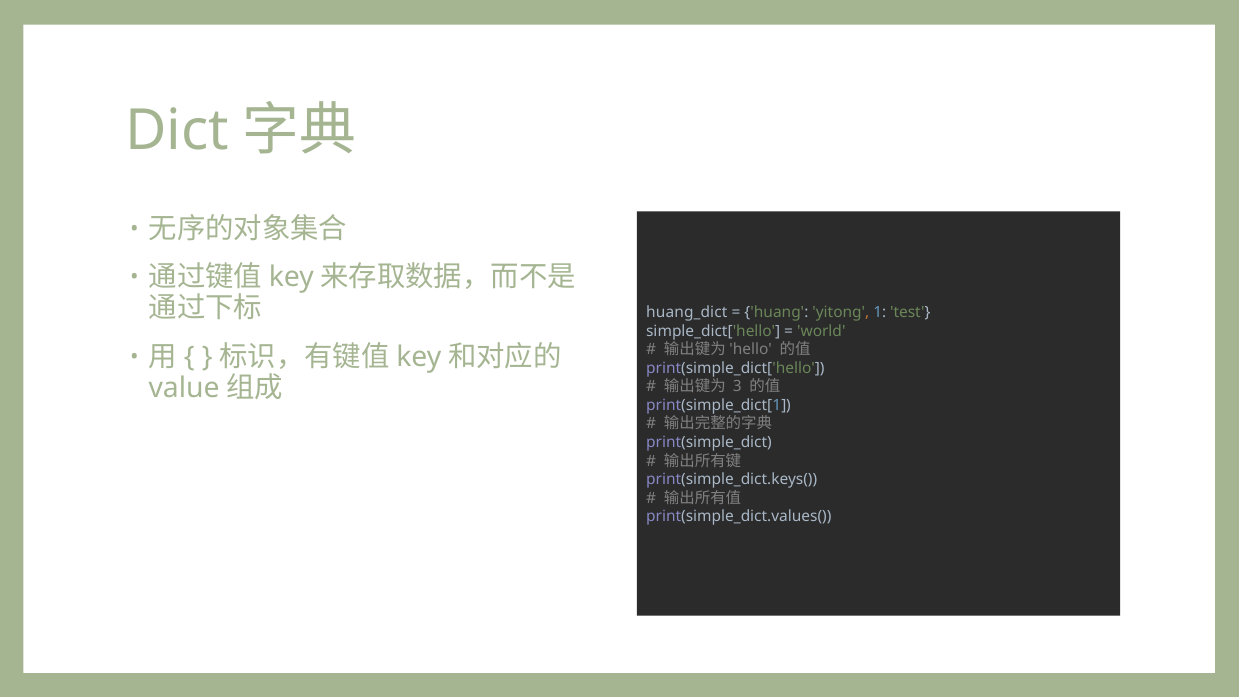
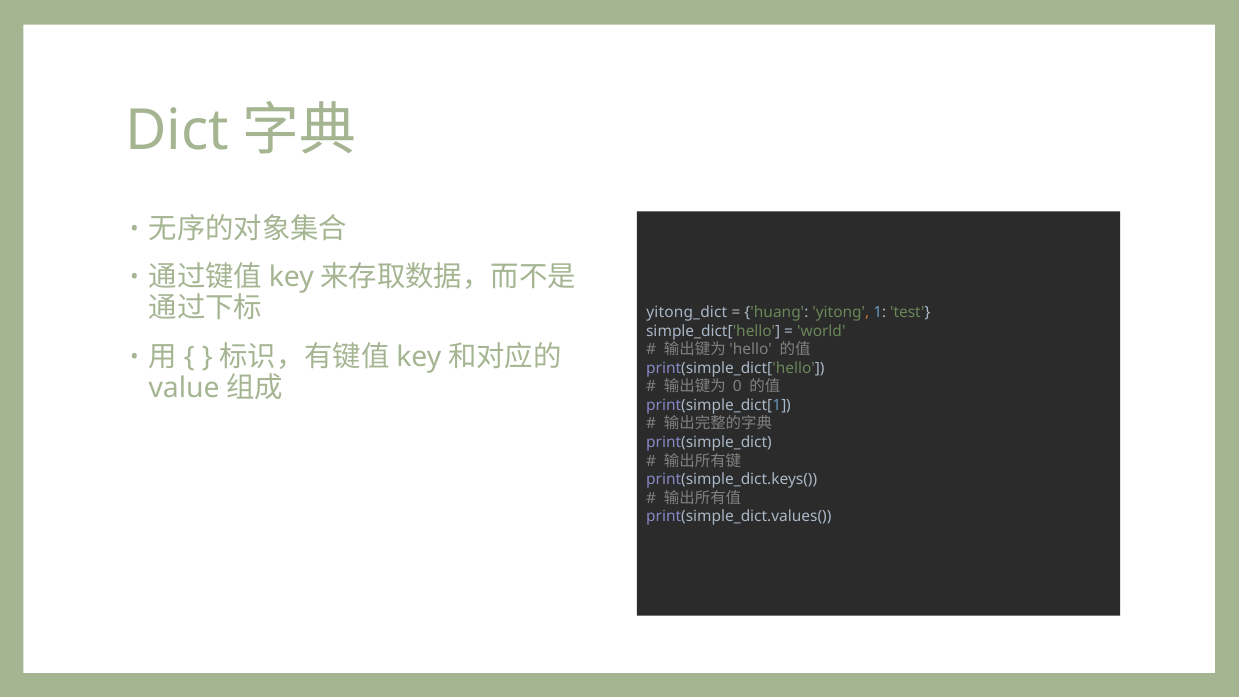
huang_dict: huang_dict -> yitong_dict
3: 3 -> 0
